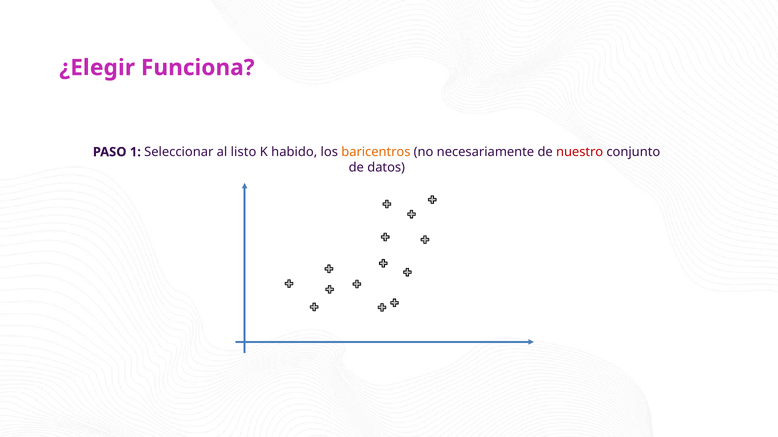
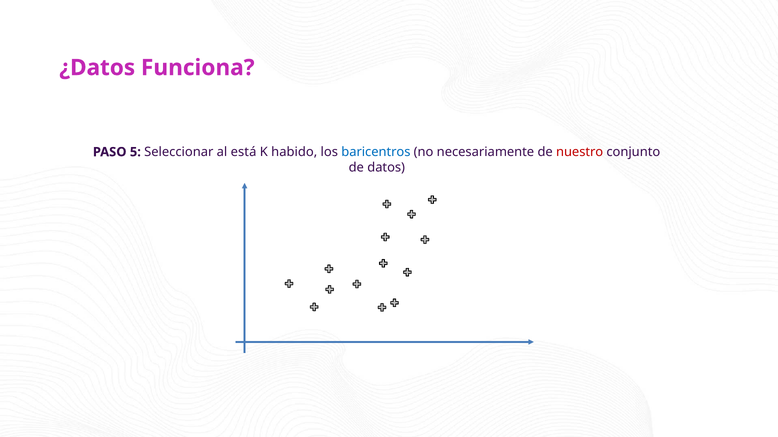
¿Elegir: ¿Elegir -> ¿Datos
1: 1 -> 5
listo: listo -> está
baricentros colour: orange -> blue
